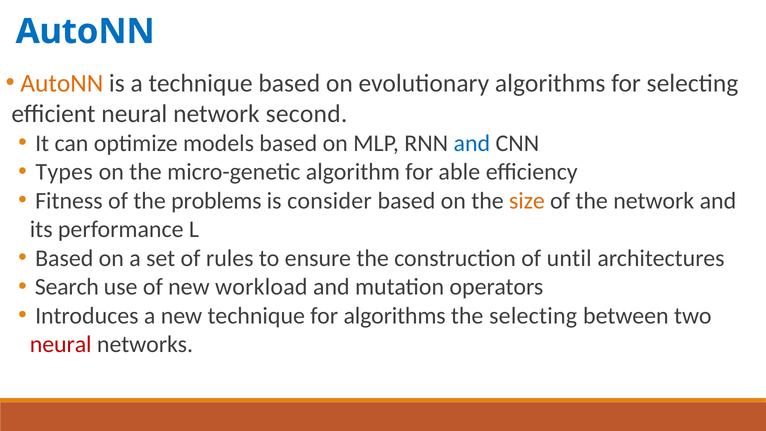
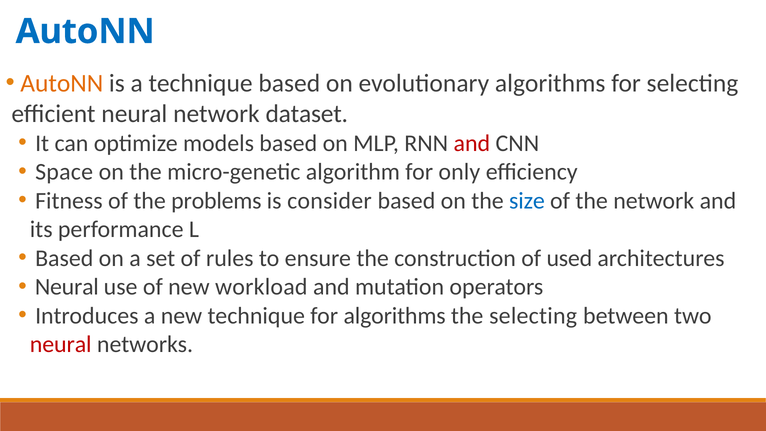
second: second -> dataset
and at (472, 143) colour: blue -> red
Types: Types -> Space
able: able -> only
size colour: orange -> blue
until: until -> used
Search at (67, 287): Search -> Neural
